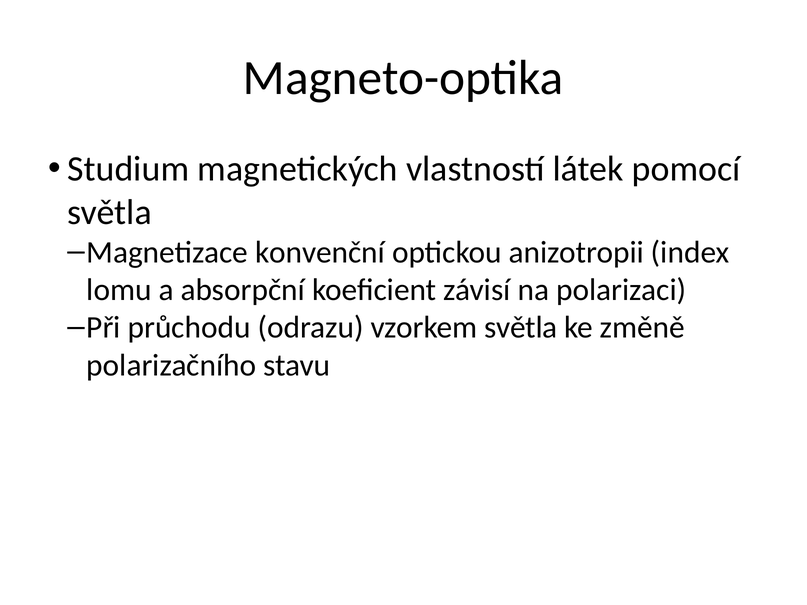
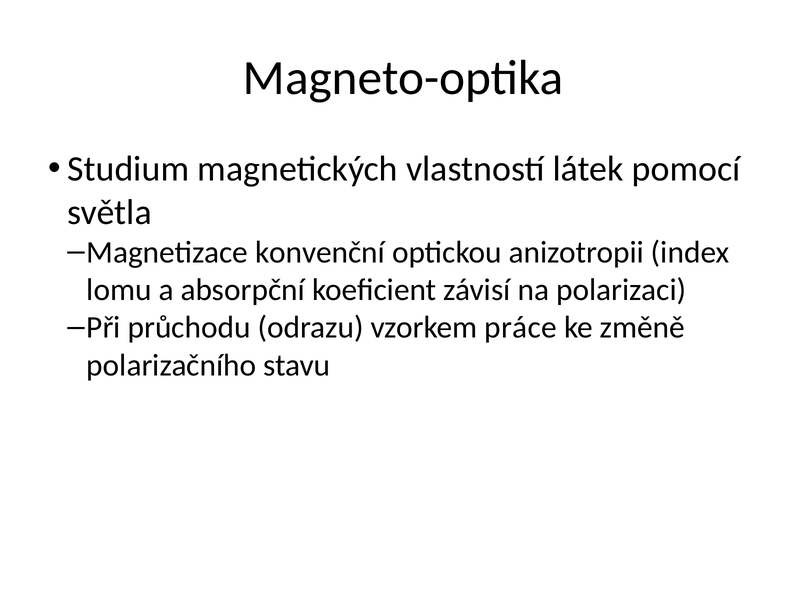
vzorkem světla: světla -> práce
